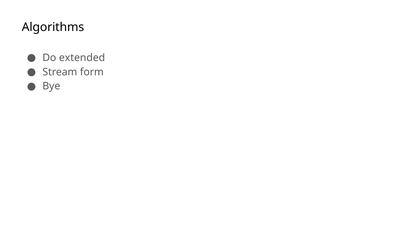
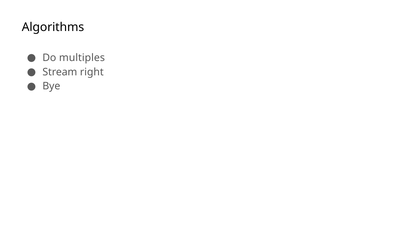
extended: extended -> multiples
form: form -> right
